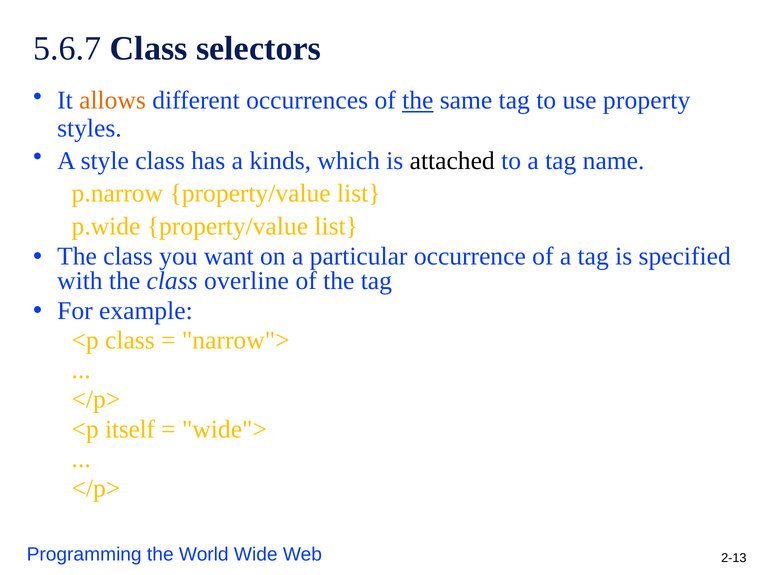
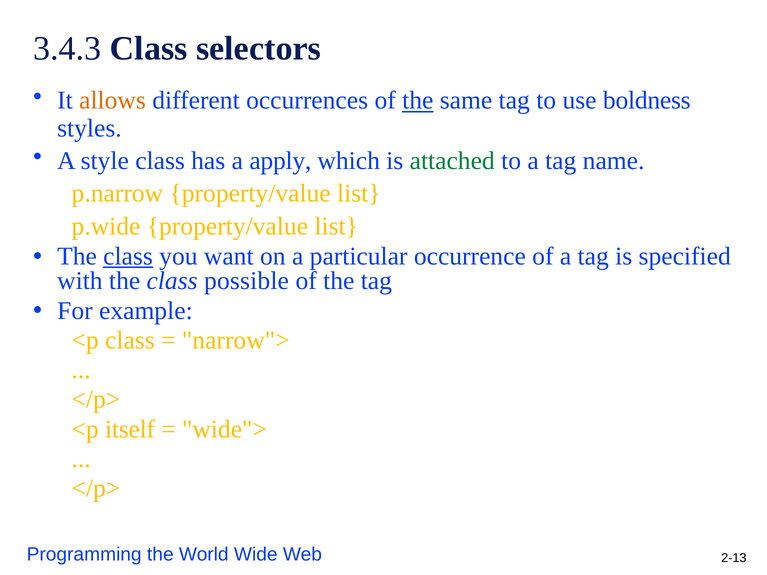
5.6.7: 5.6.7 -> 3.4.3
property: property -> boldness
kinds: kinds -> apply
attached colour: black -> green
class at (128, 257) underline: none -> present
overline: overline -> possible
